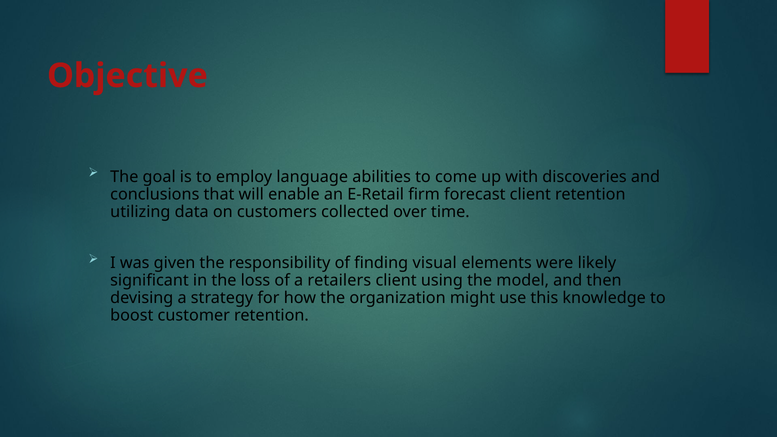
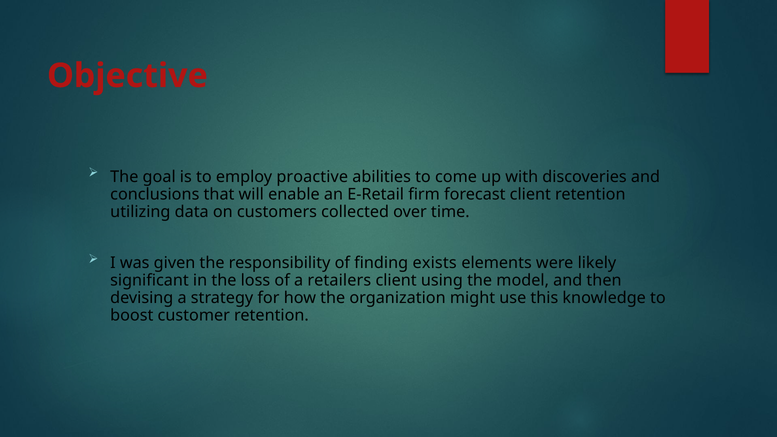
language: language -> proactive
visual: visual -> exists
